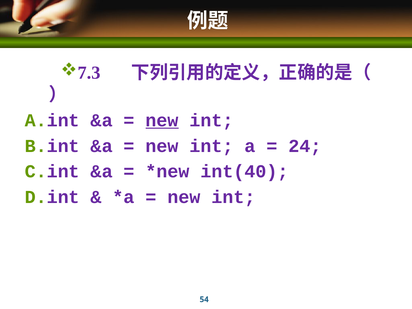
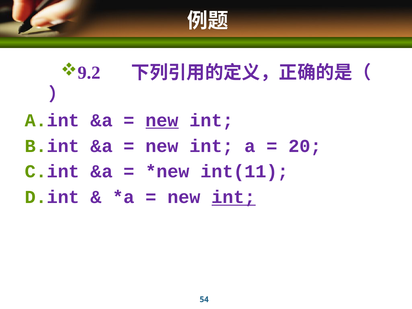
7.3: 7.3 -> 9.2
24: 24 -> 20
int(40: int(40 -> int(11
int at (234, 197) underline: none -> present
